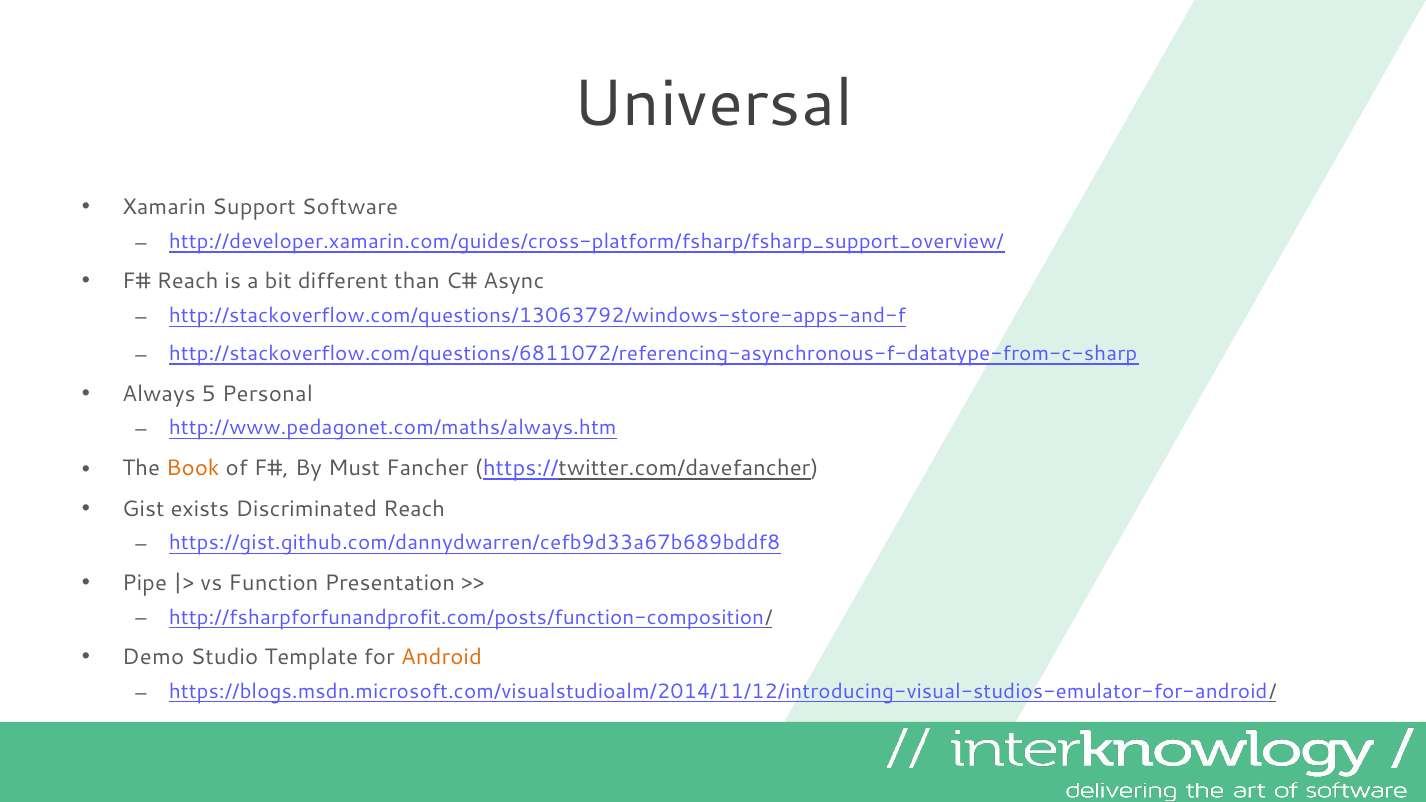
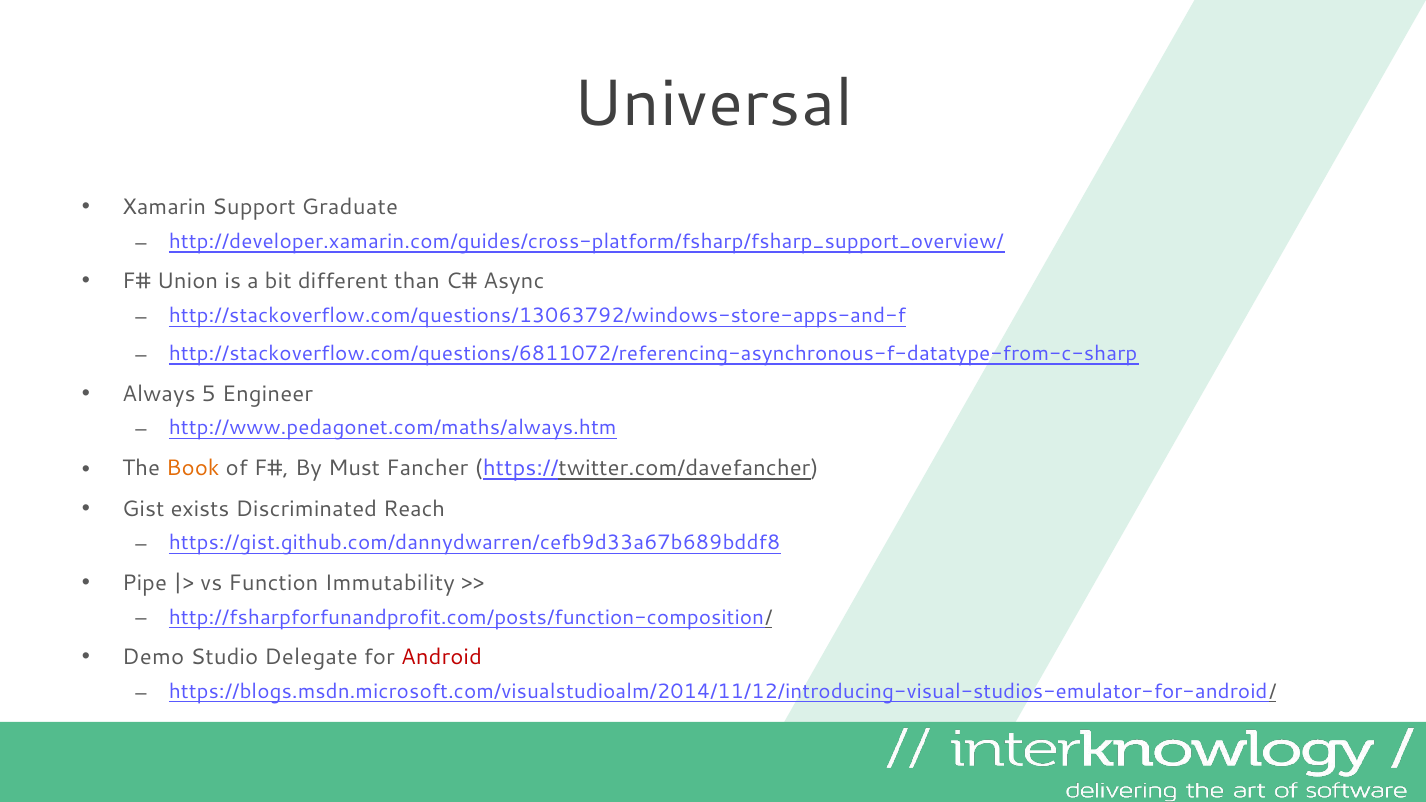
Software: Software -> Graduate
Reach at (188, 282): Reach -> Union
Personal: Personal -> Engineer
Presentation: Presentation -> Immutability
Template: Template -> Delegate
Android colour: orange -> red
